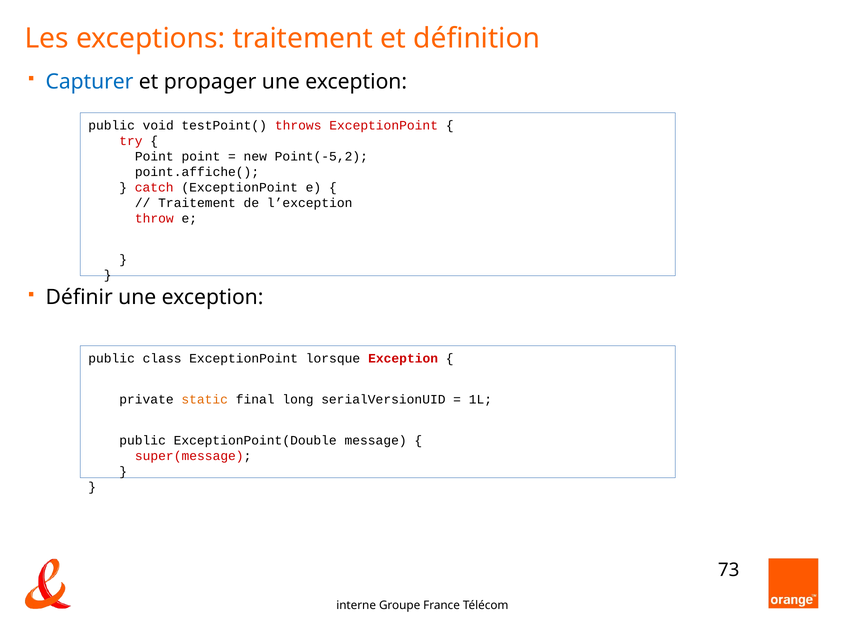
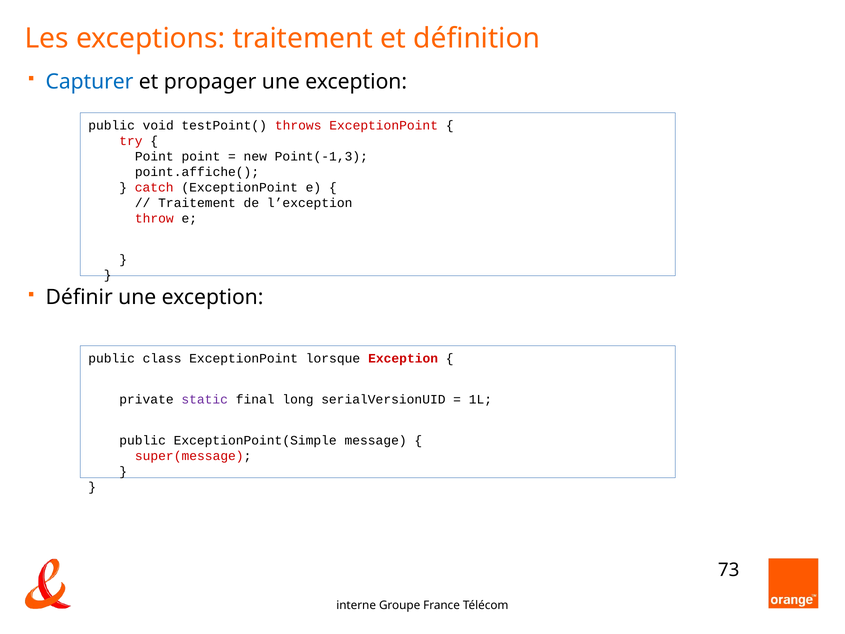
Point(-5,2: Point(-5,2 -> Point(-1,3
static colour: orange -> purple
ExceptionPoint(Double: ExceptionPoint(Double -> ExceptionPoint(Simple
